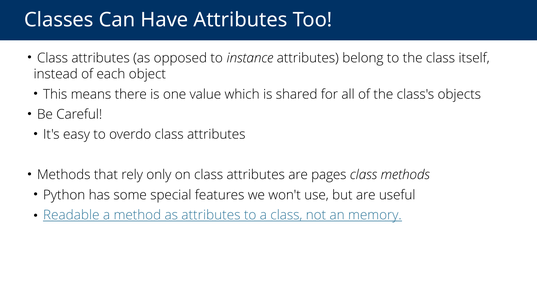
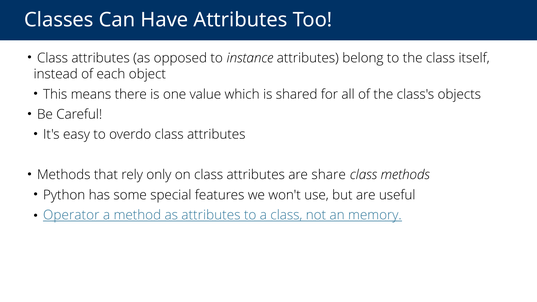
pages: pages -> share
Readable: Readable -> Operator
